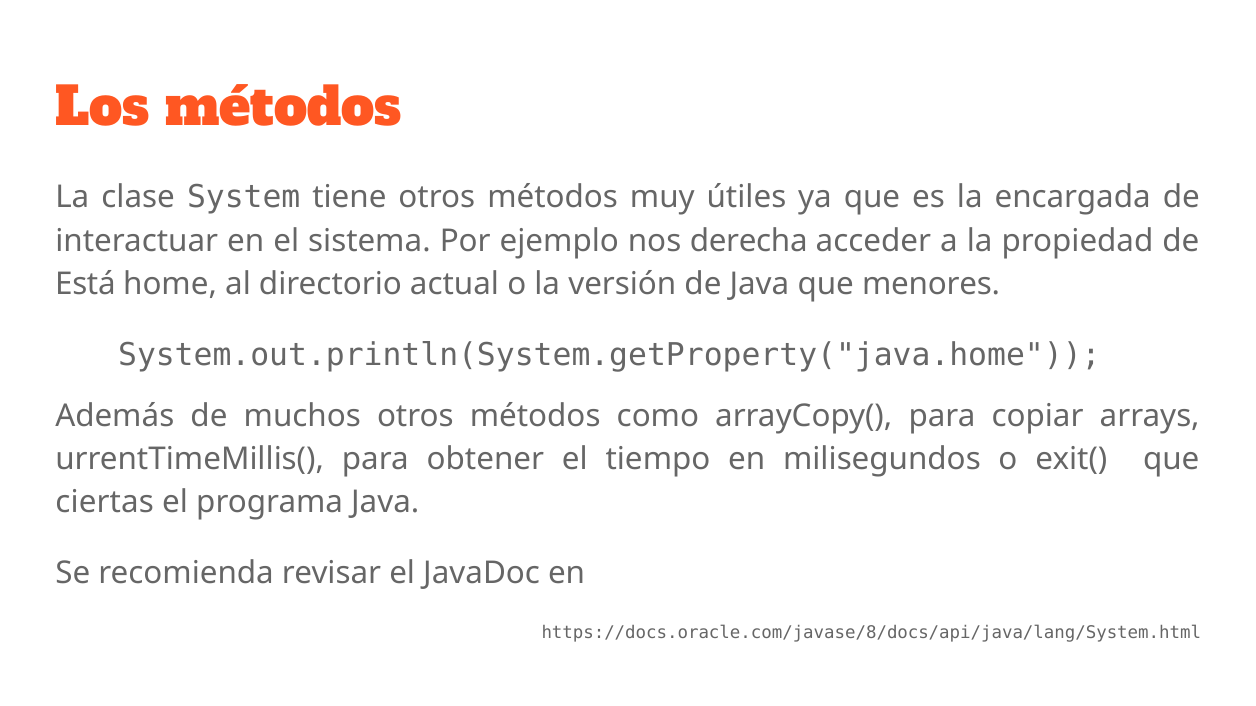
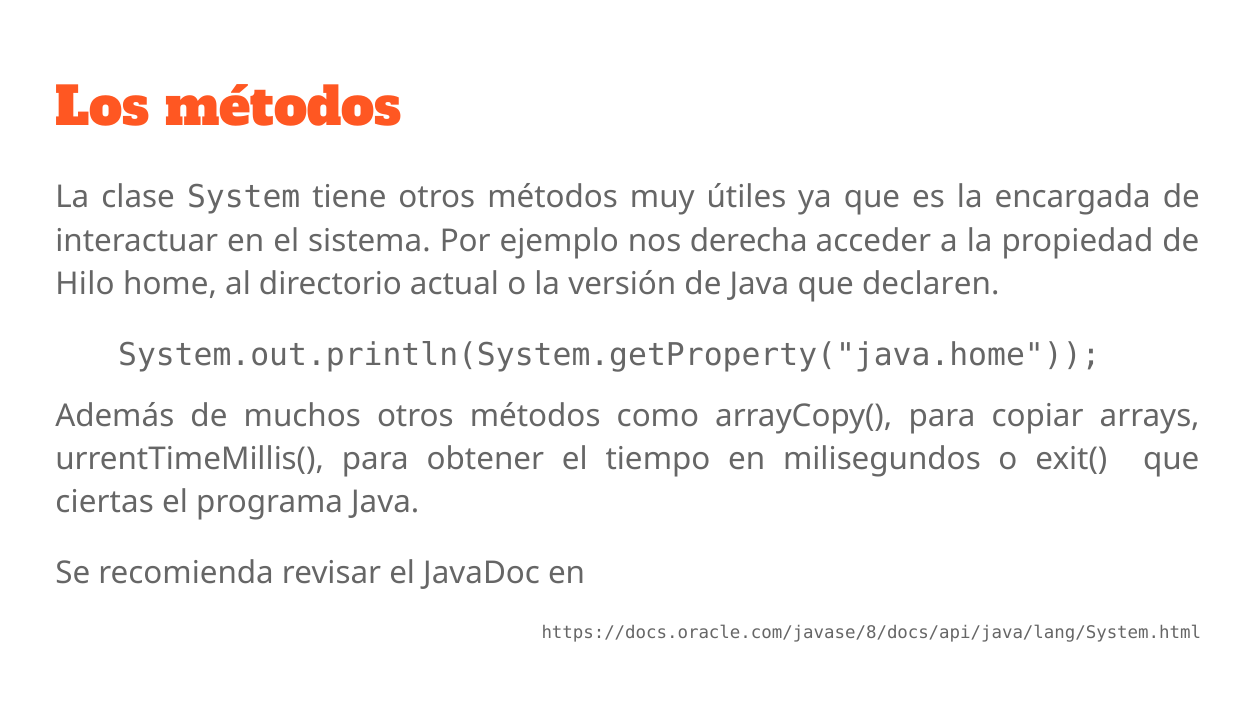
Está: Está -> Hilo
menores: menores -> declaren
